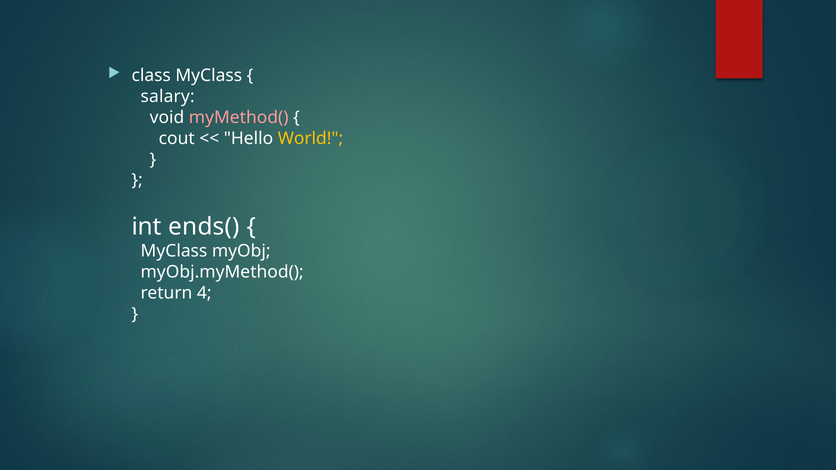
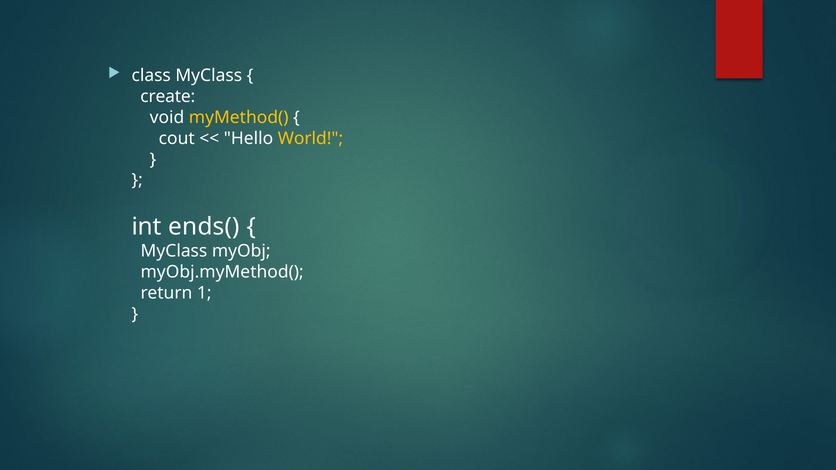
salary: salary -> create
myMethod( colour: pink -> yellow
4: 4 -> 1
